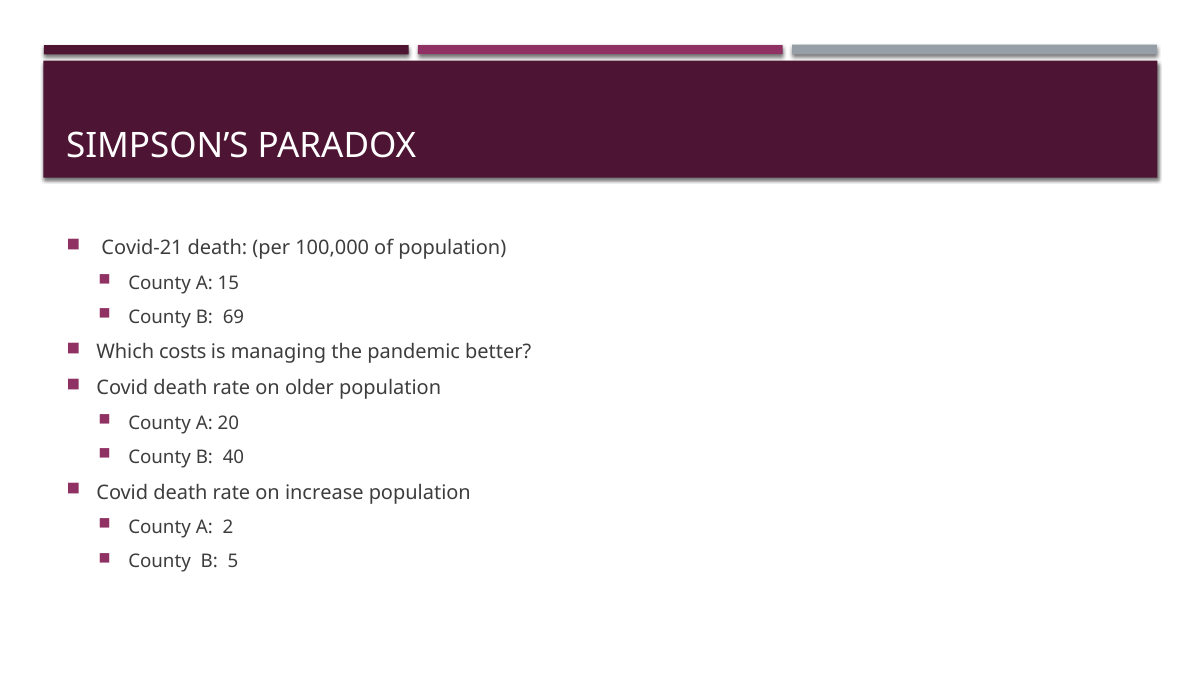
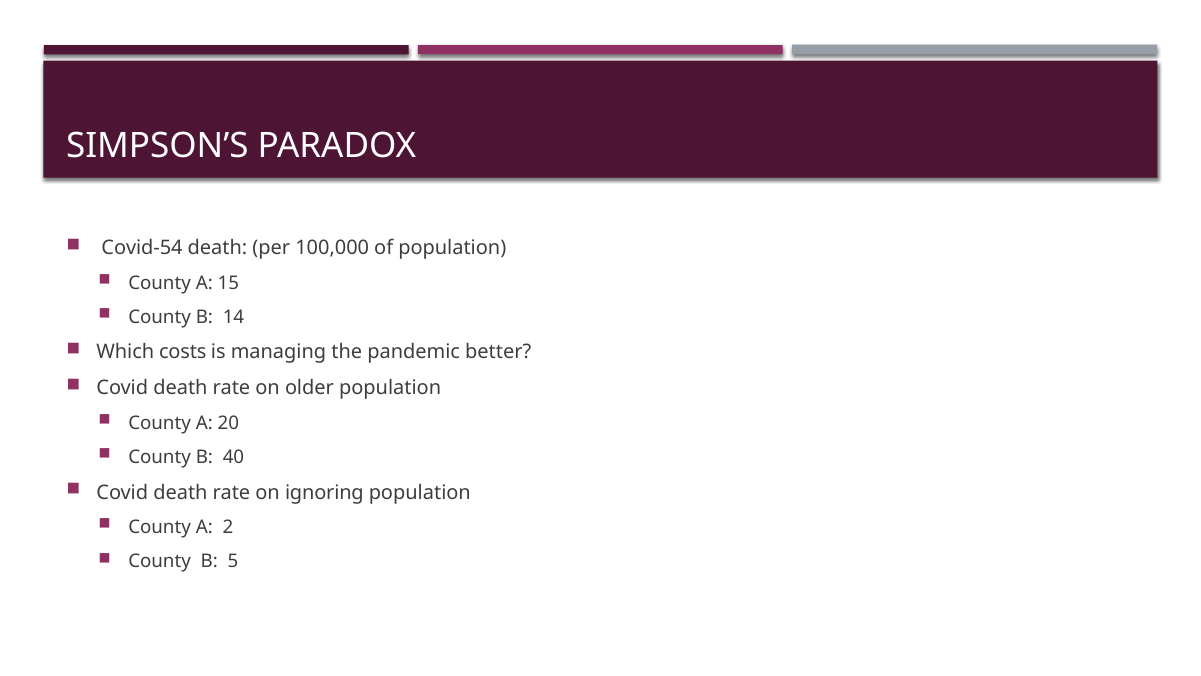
Covid-21: Covid-21 -> Covid-54
69: 69 -> 14
increase: increase -> ignoring
